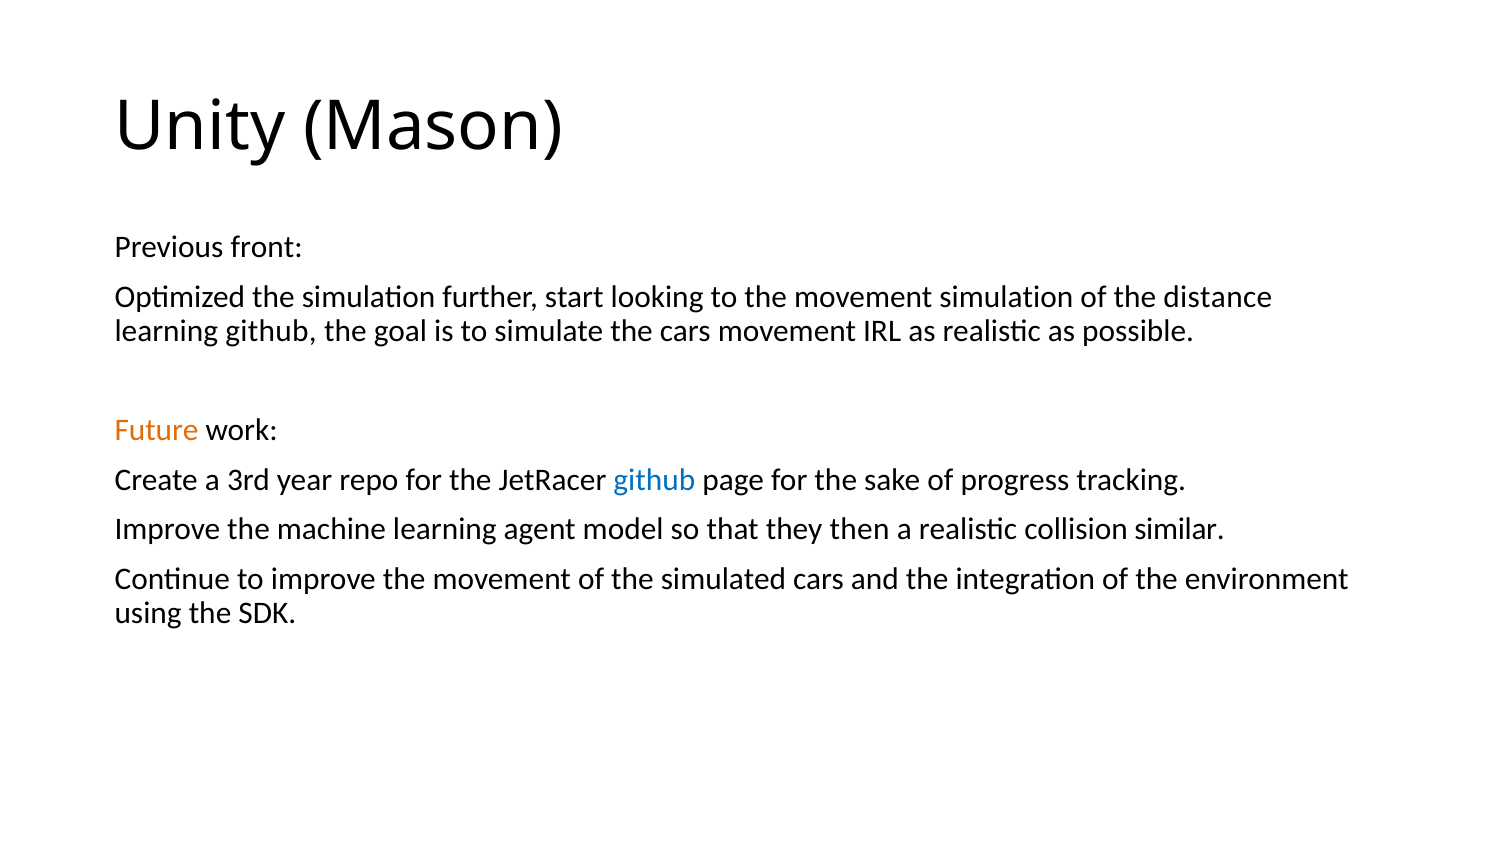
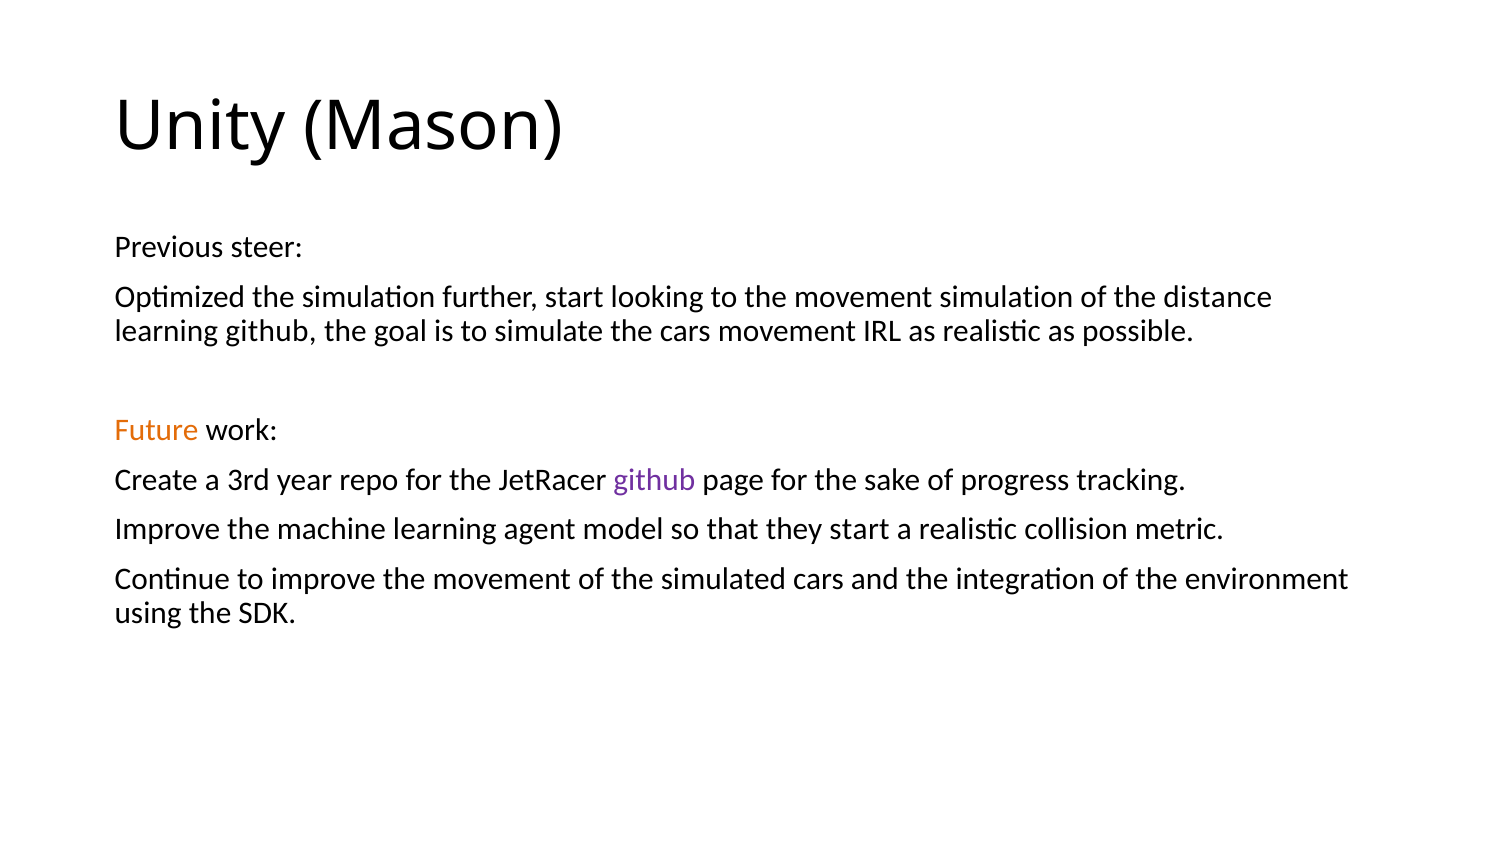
front: front -> steer
github at (654, 479) colour: blue -> purple
they then: then -> start
similar: similar -> metric
